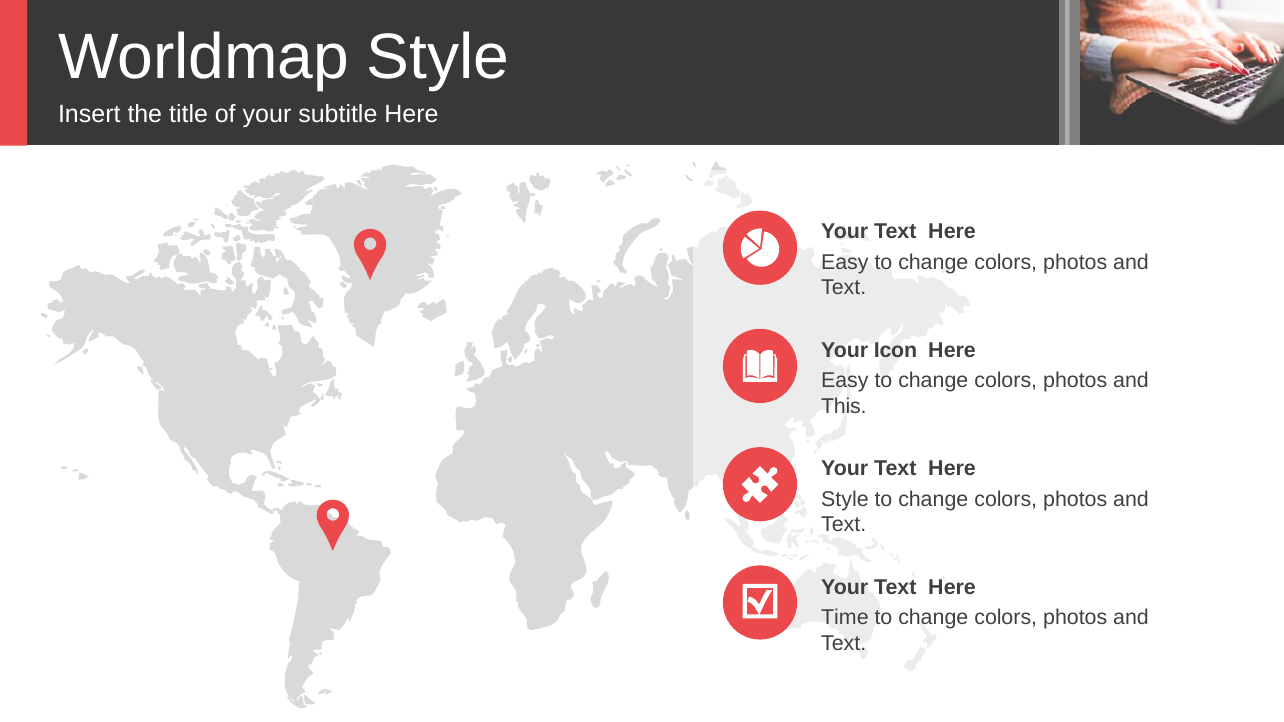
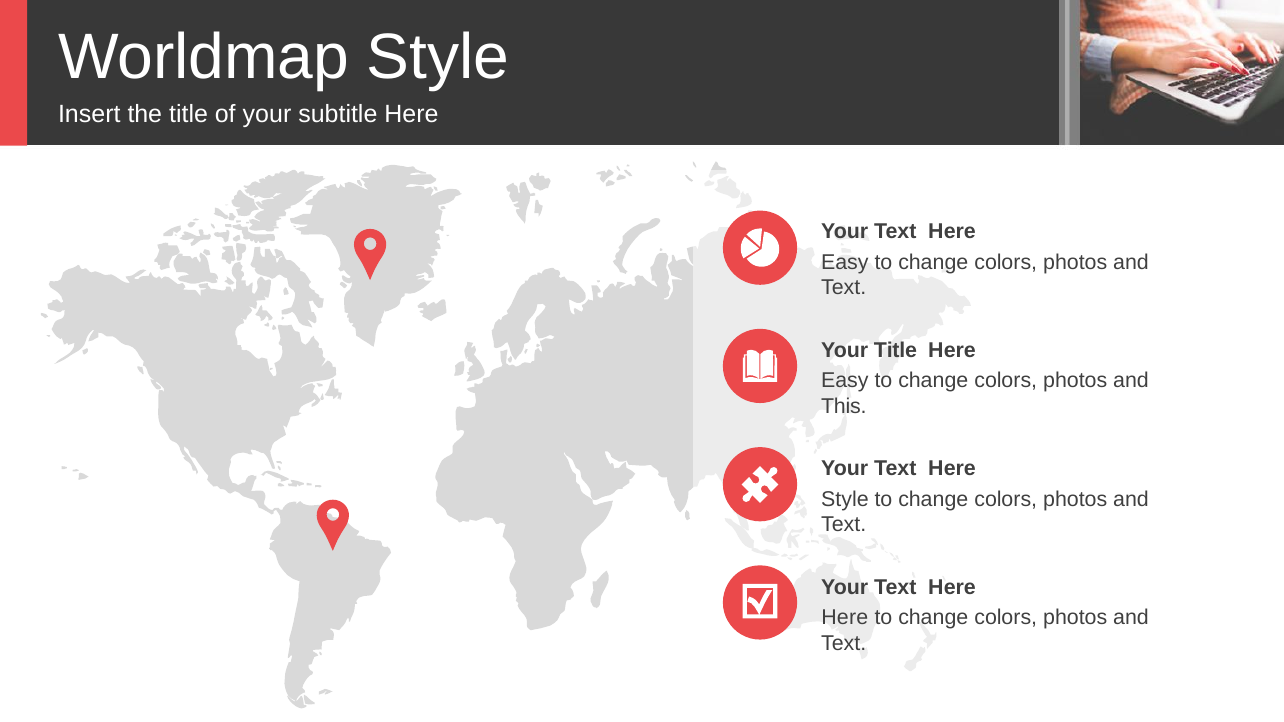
Your Icon: Icon -> Title
Time at (845, 618): Time -> Here
